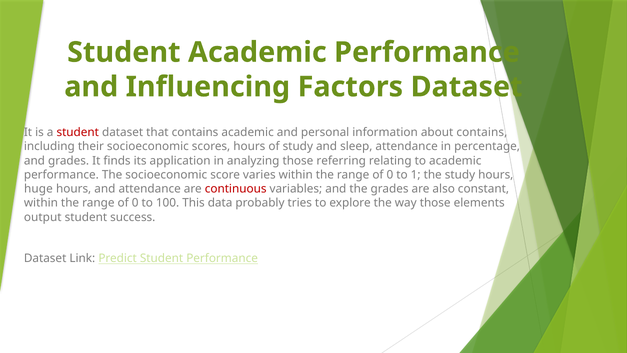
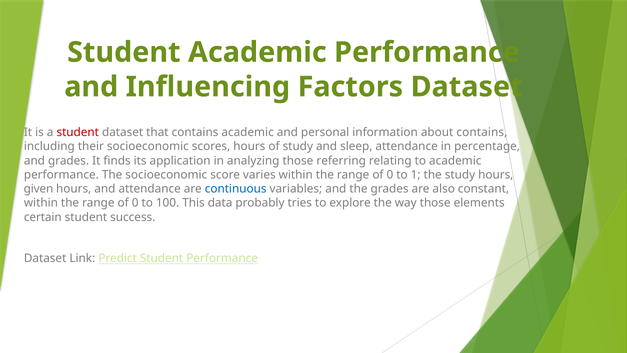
huge: huge -> given
continuous colour: red -> blue
output: output -> certain
